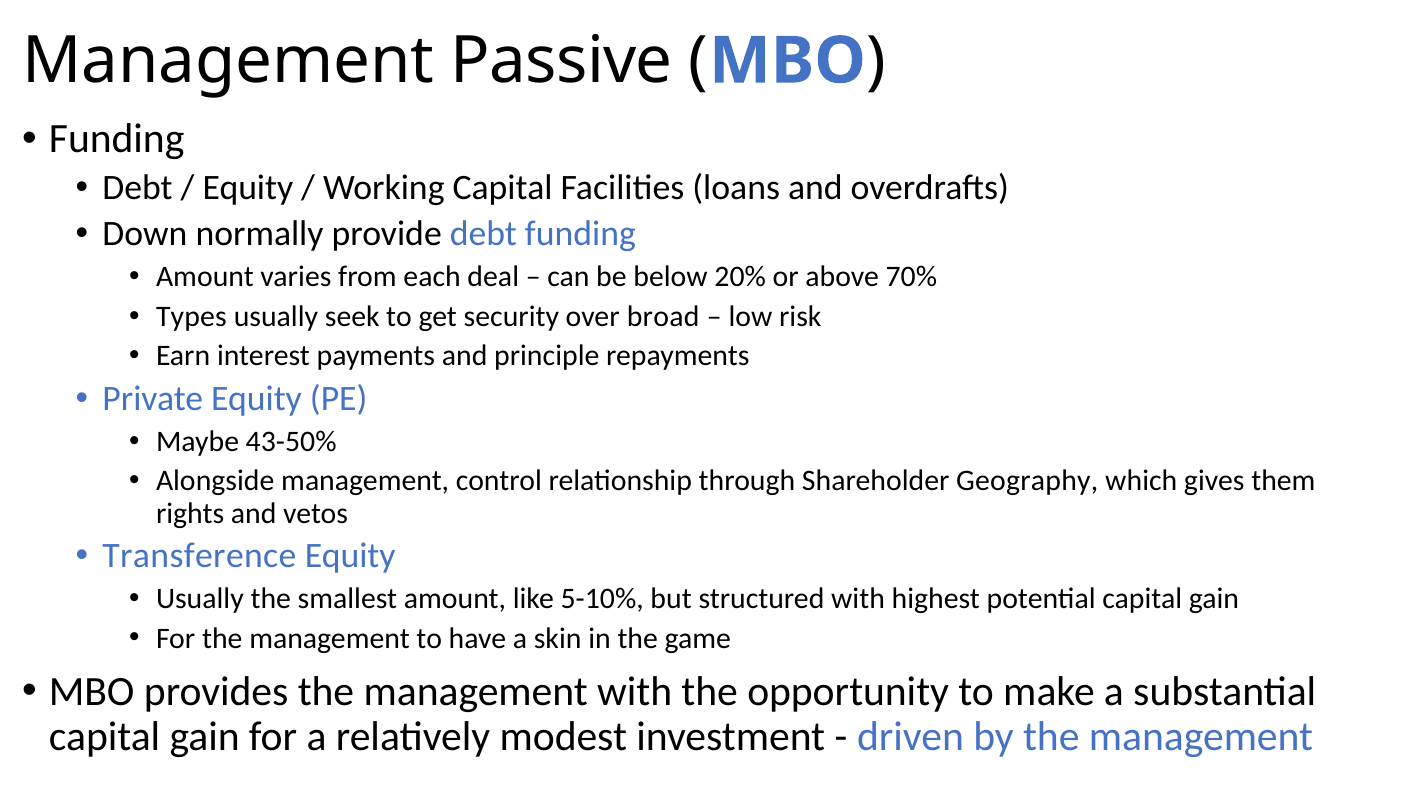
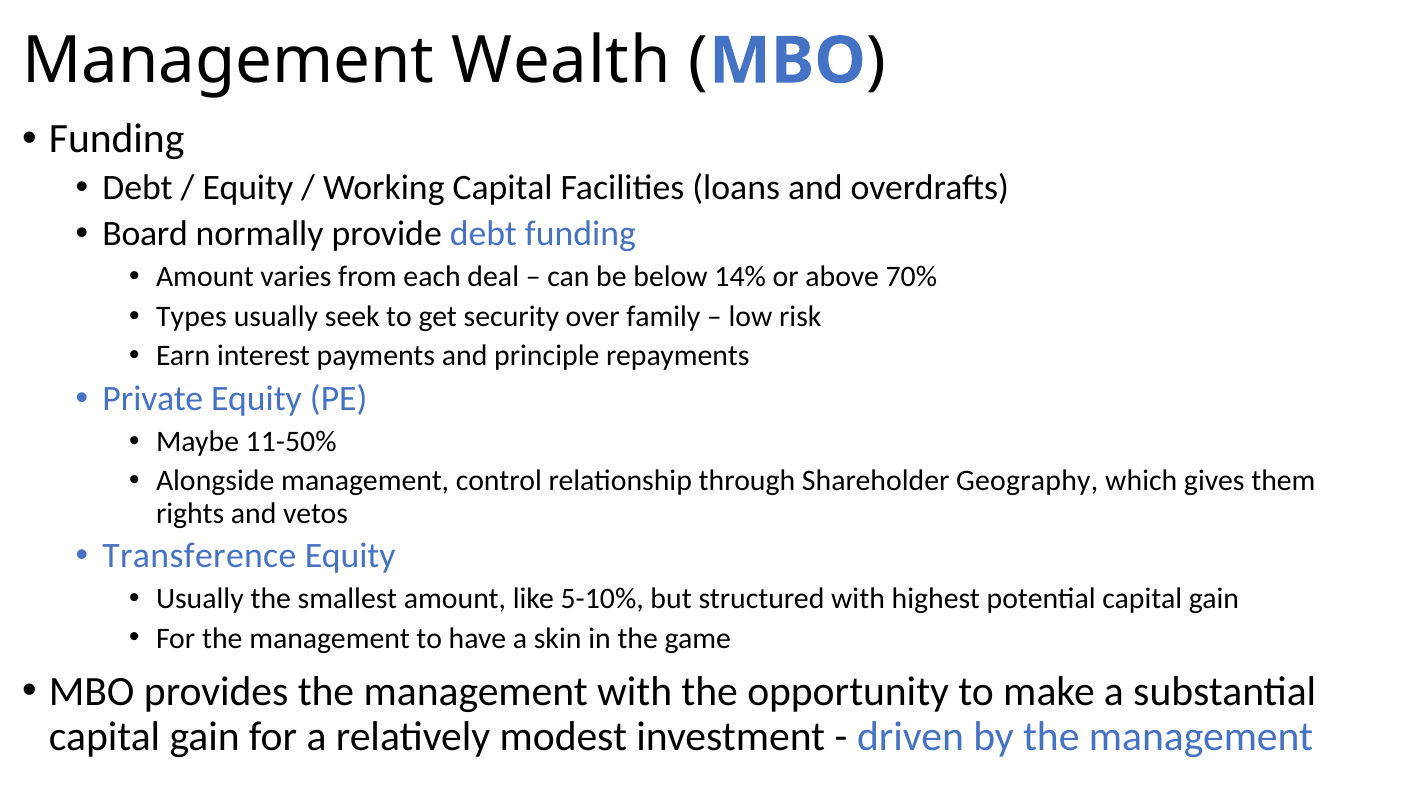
Passive: Passive -> Wealth
Down: Down -> Board
20%: 20% -> 14%
broad: broad -> family
43-50%: 43-50% -> 11-50%
